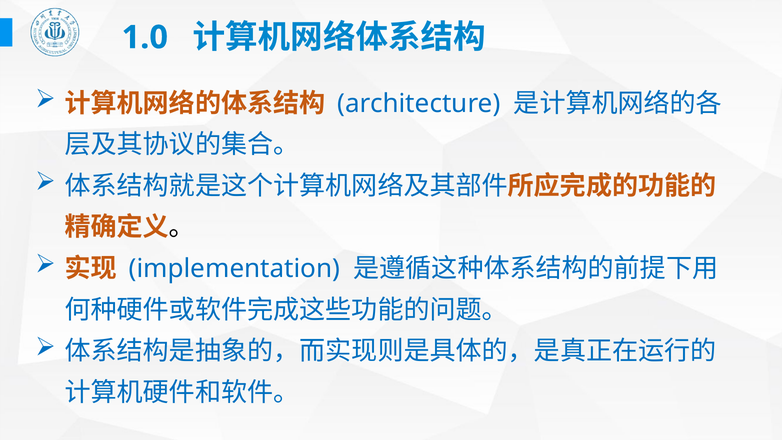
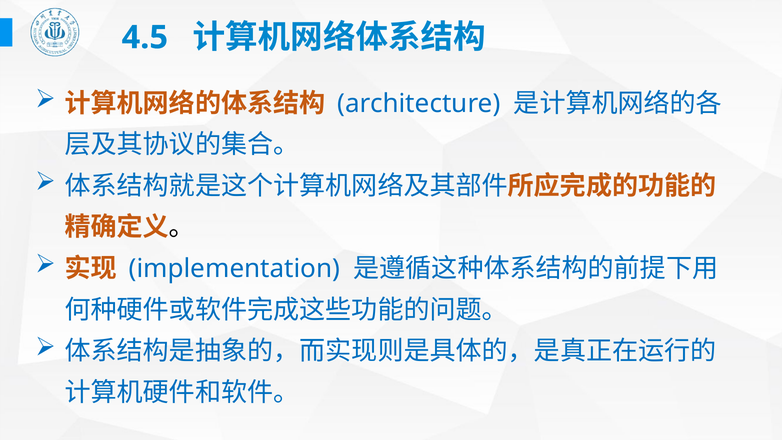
1.0: 1.0 -> 4.5
